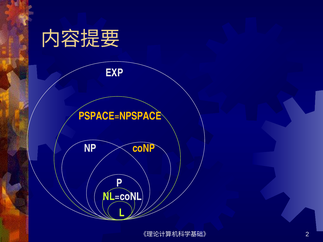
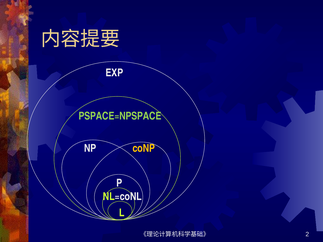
PSPACE=NPSPACE colour: yellow -> light green
